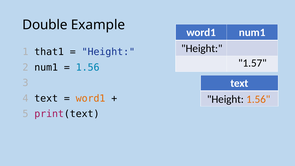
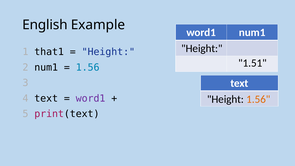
Double: Double -> English
1.57: 1.57 -> 1.51
word1 at (91, 98) colour: orange -> purple
